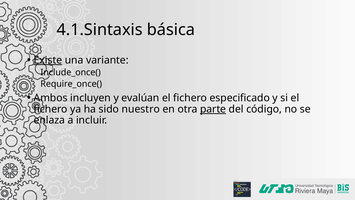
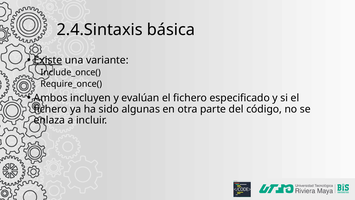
4.1.Sintaxis: 4.1.Sintaxis -> 2.4.Sintaxis
nuestro: nuestro -> algunas
parte underline: present -> none
